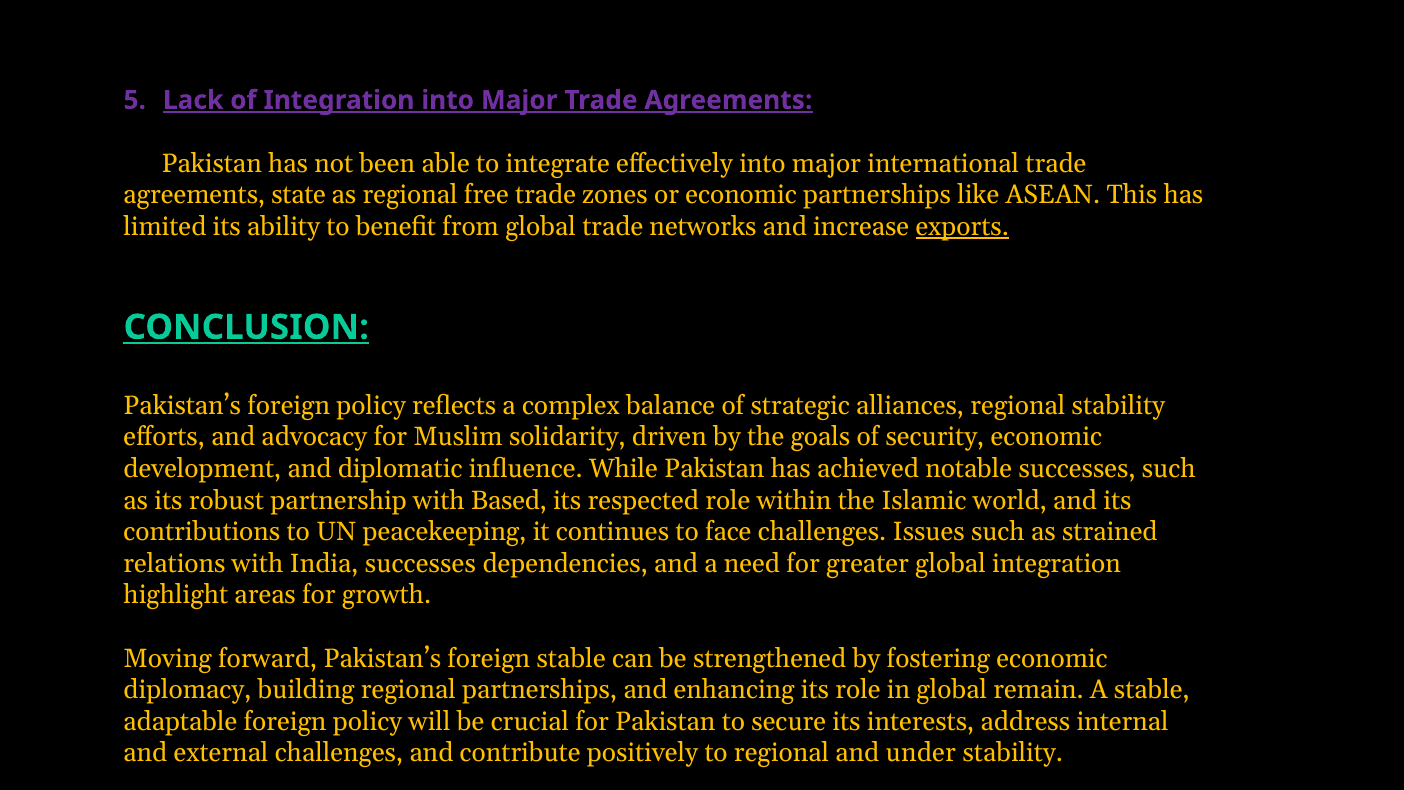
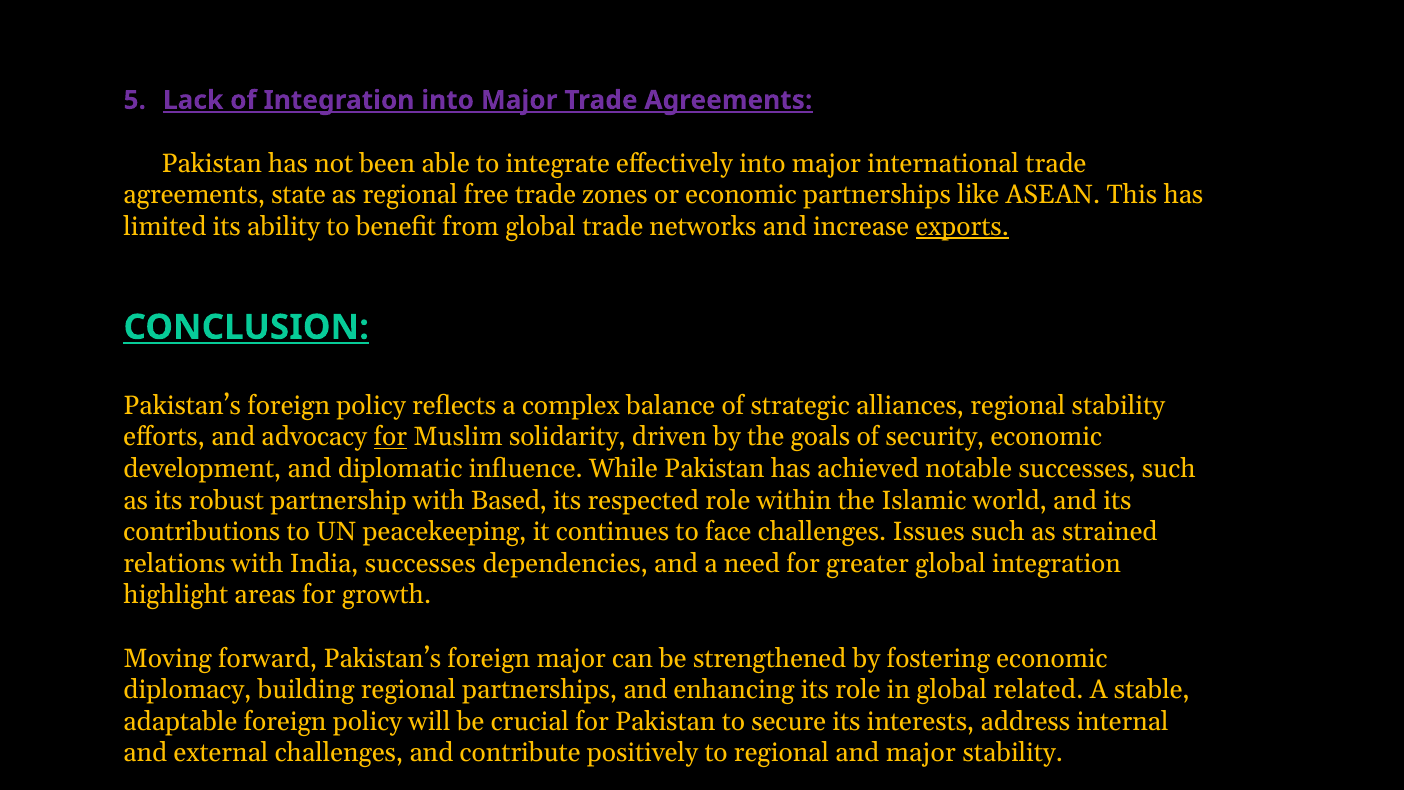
for at (390, 437) underline: none -> present
foreign stable: stable -> major
remain: remain -> related
and under: under -> major
